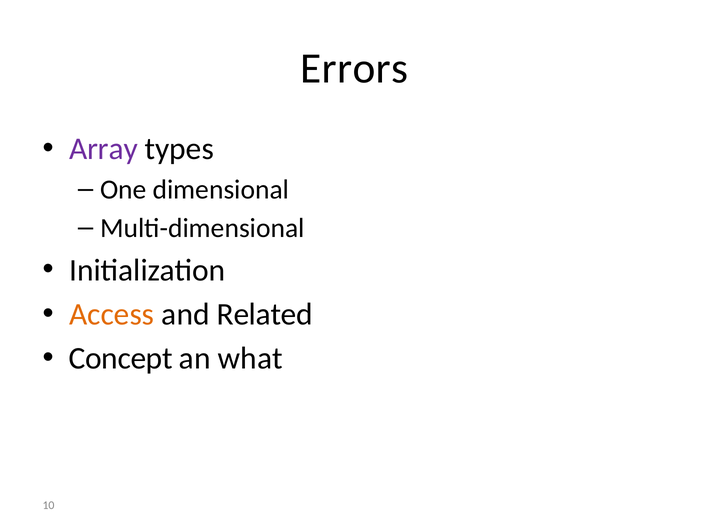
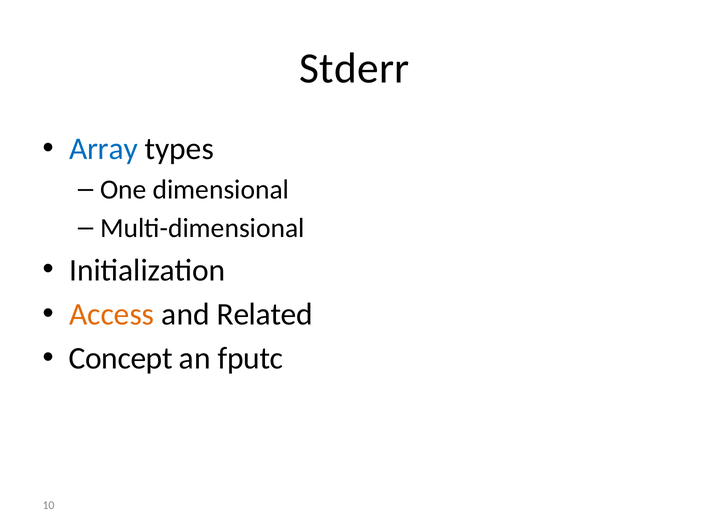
Errors: Errors -> Stderr
Array colour: purple -> blue
what: what -> fputc
